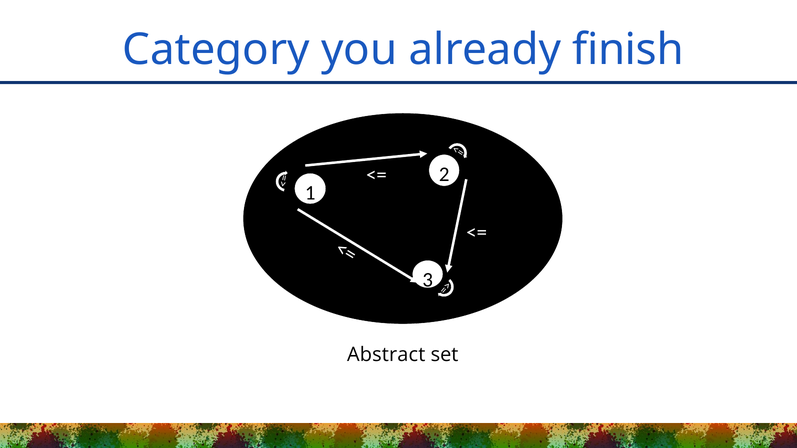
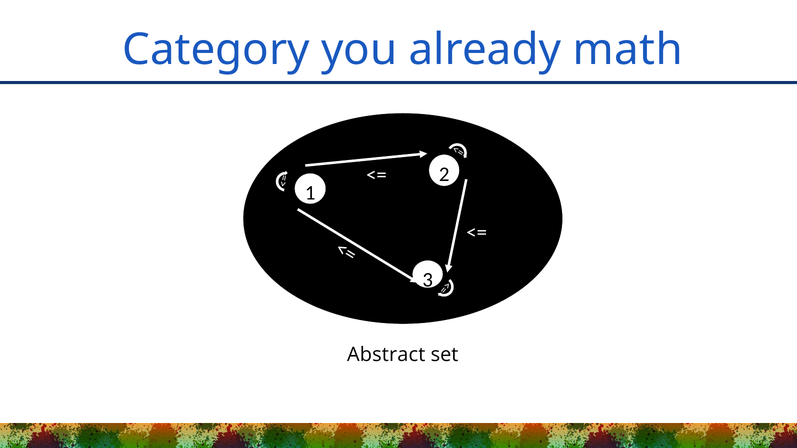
finish: finish -> math
